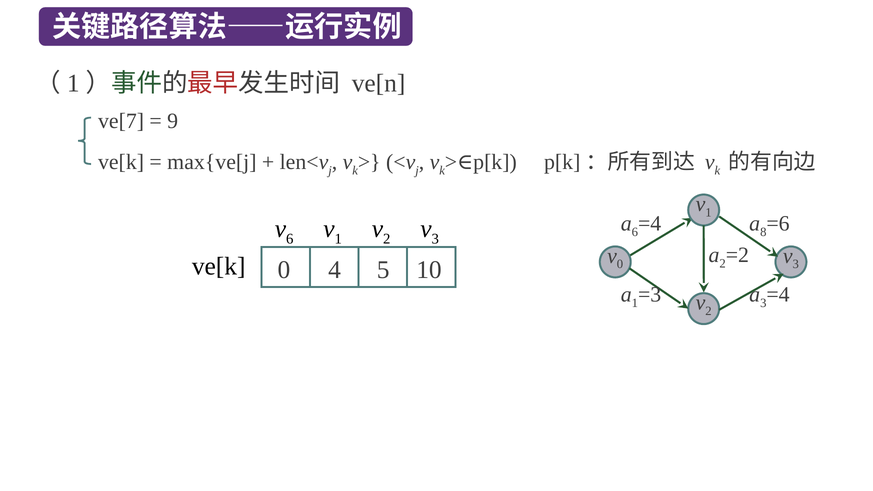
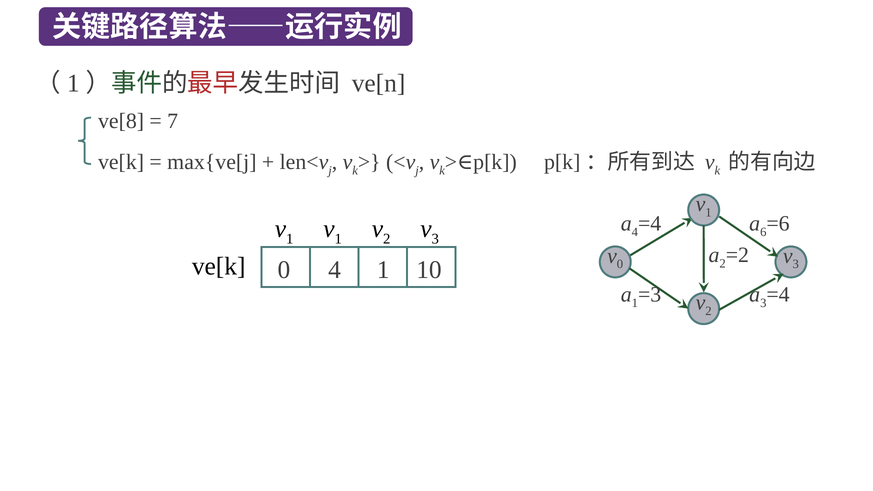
ve[7: ve[7 -> ve[8
9: 9 -> 7
6 at (635, 232): 6 -> 4
8: 8 -> 6
6 at (290, 239): 6 -> 1
4 5: 5 -> 1
